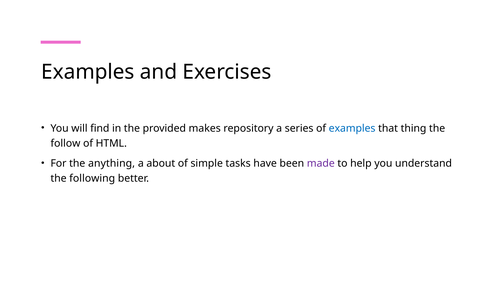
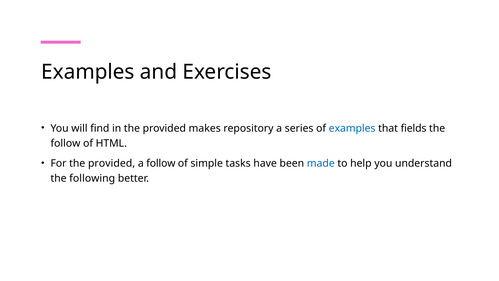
thing: thing -> fields
For the anything: anything -> provided
a about: about -> follow
made colour: purple -> blue
